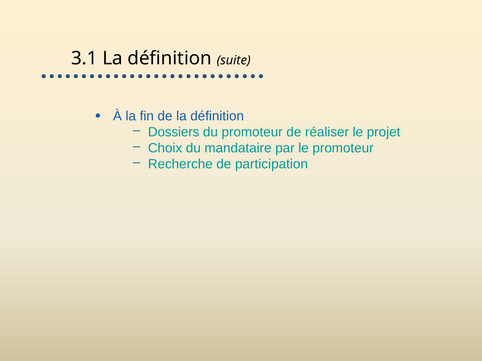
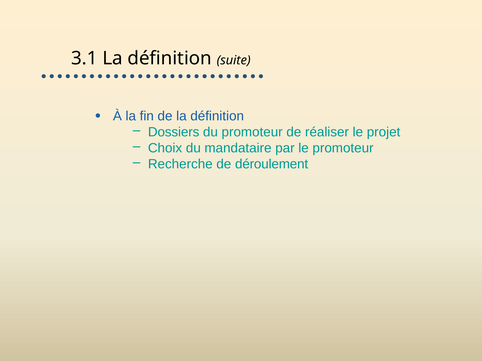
participation: participation -> déroulement
